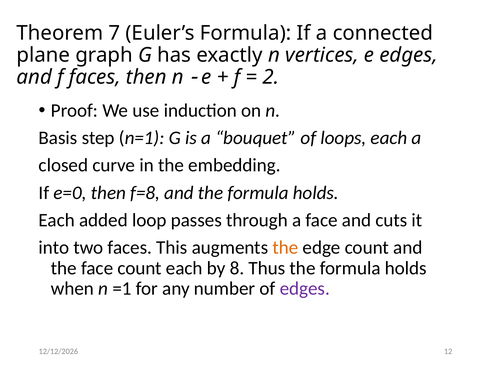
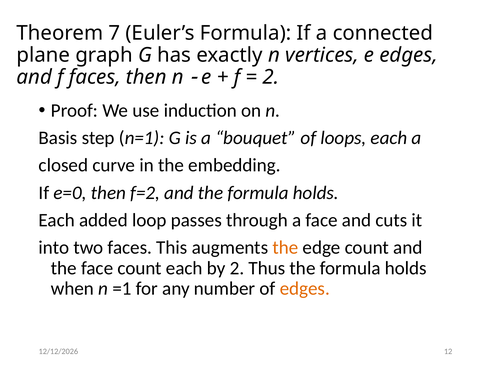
f=8: f=8 -> f=2
by 8: 8 -> 2
edges at (305, 289) colour: purple -> orange
